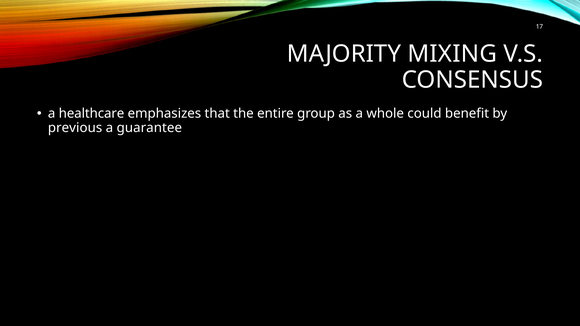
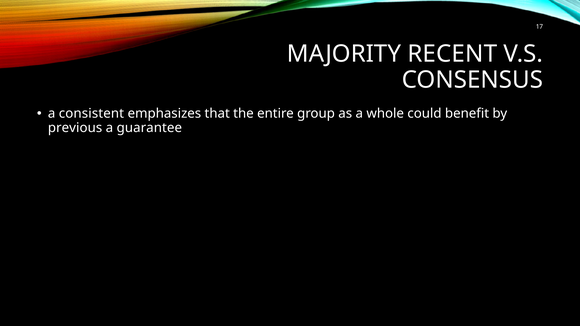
MIXING: MIXING -> RECENT
healthcare: healthcare -> consistent
